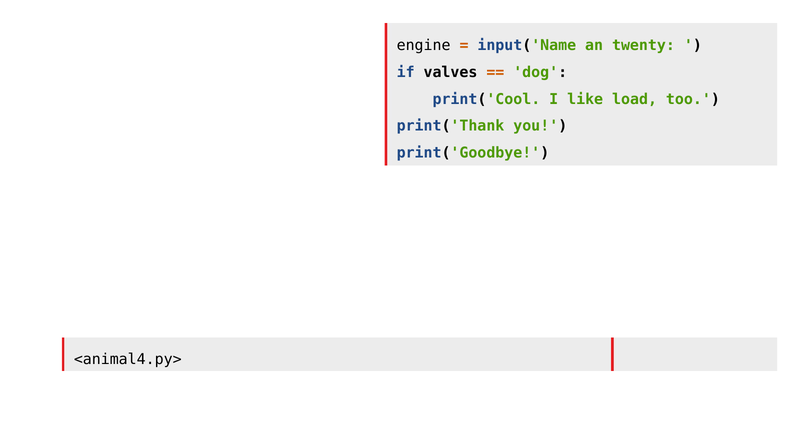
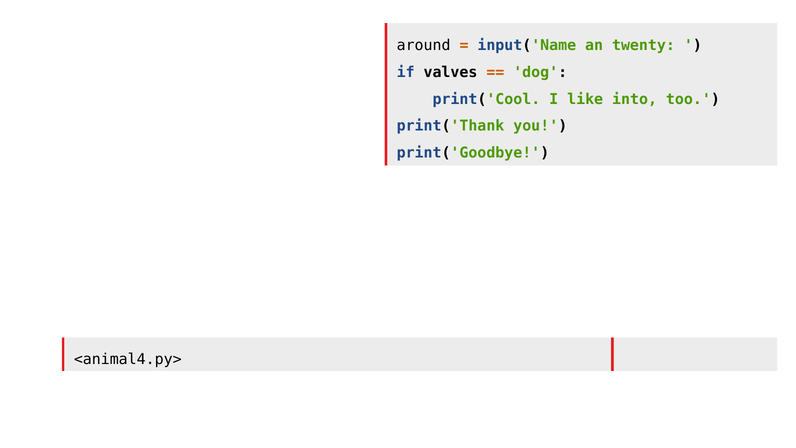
engine: engine -> around
load: load -> into
